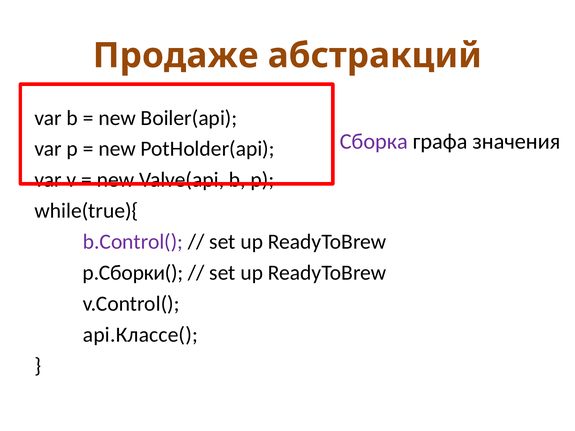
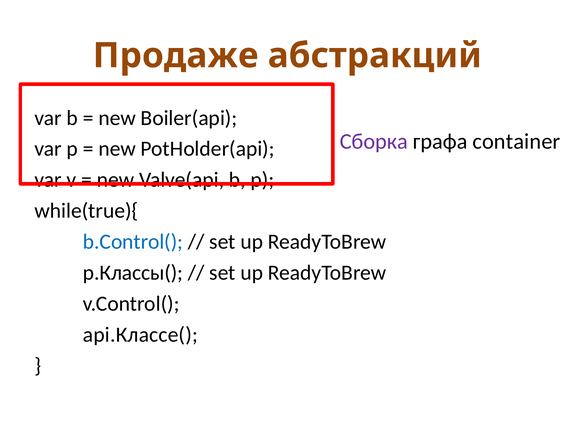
значения: значения -> container
b.Control( colour: purple -> blue
p.Сборки(: p.Сборки( -> p.Классы(
